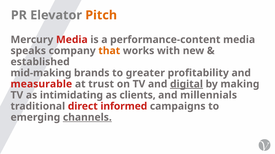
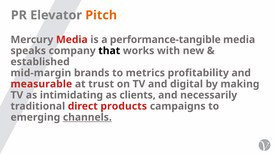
performance-content: performance-content -> performance-tangible
that colour: orange -> black
mid-making: mid-making -> mid-margin
greater: greater -> metrics
digital underline: present -> none
millennials: millennials -> necessarily
informed: informed -> products
